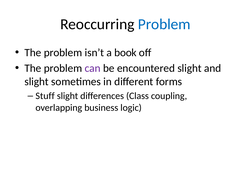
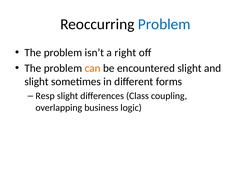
book: book -> right
can colour: purple -> orange
Stuff: Stuff -> Resp
